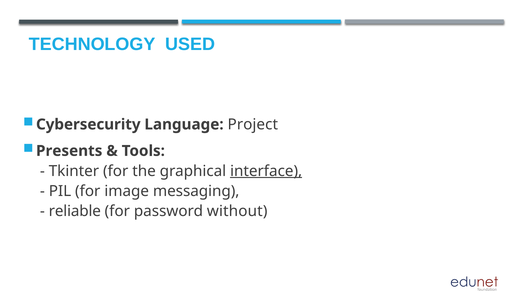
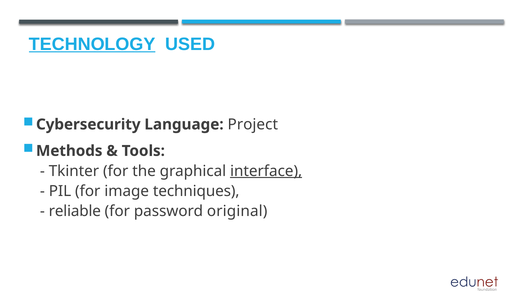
TECHNOLOGY underline: none -> present
Presents: Presents -> Methods
messaging: messaging -> techniques
without: without -> original
